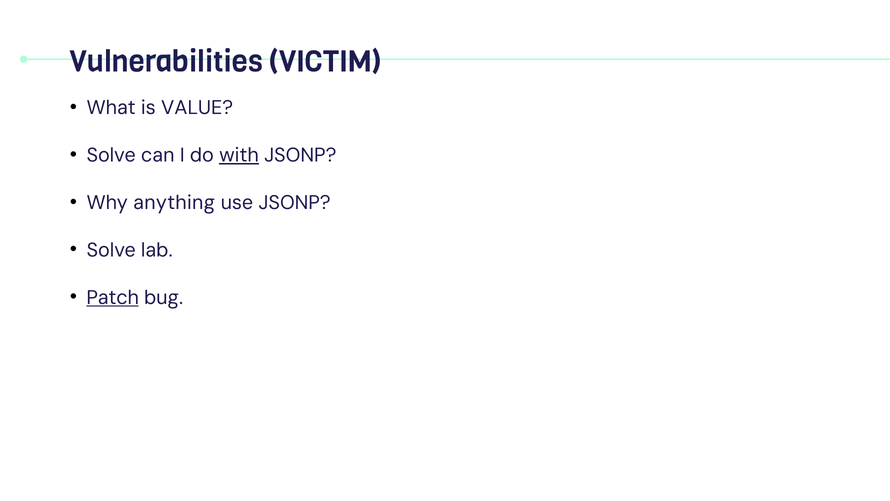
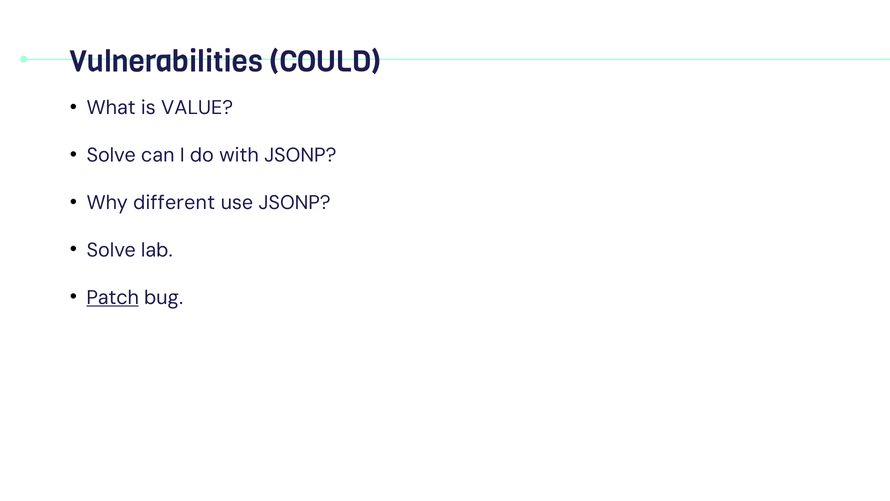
VICTIM: VICTIM -> COULD
with underline: present -> none
anything: anything -> different
